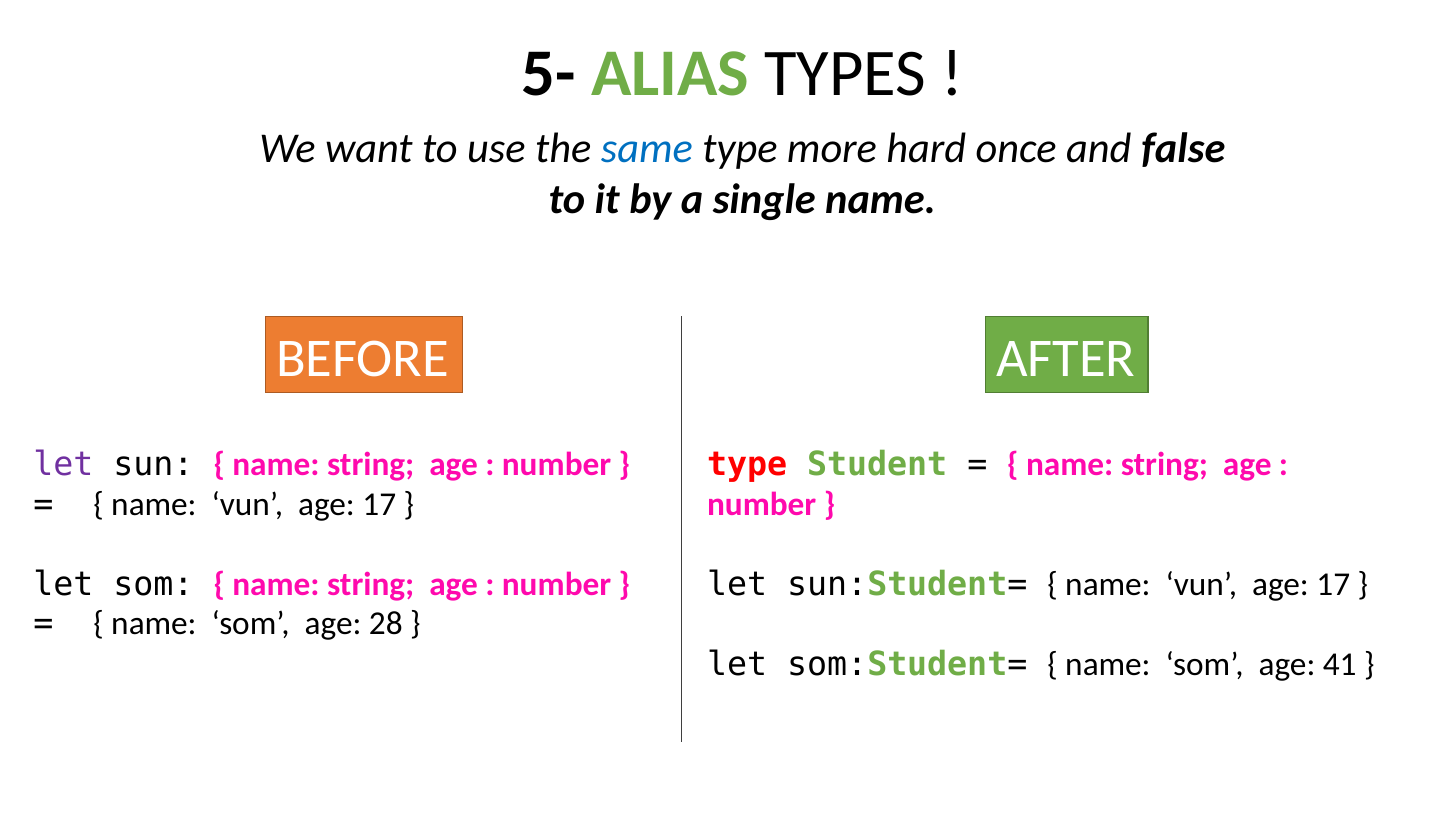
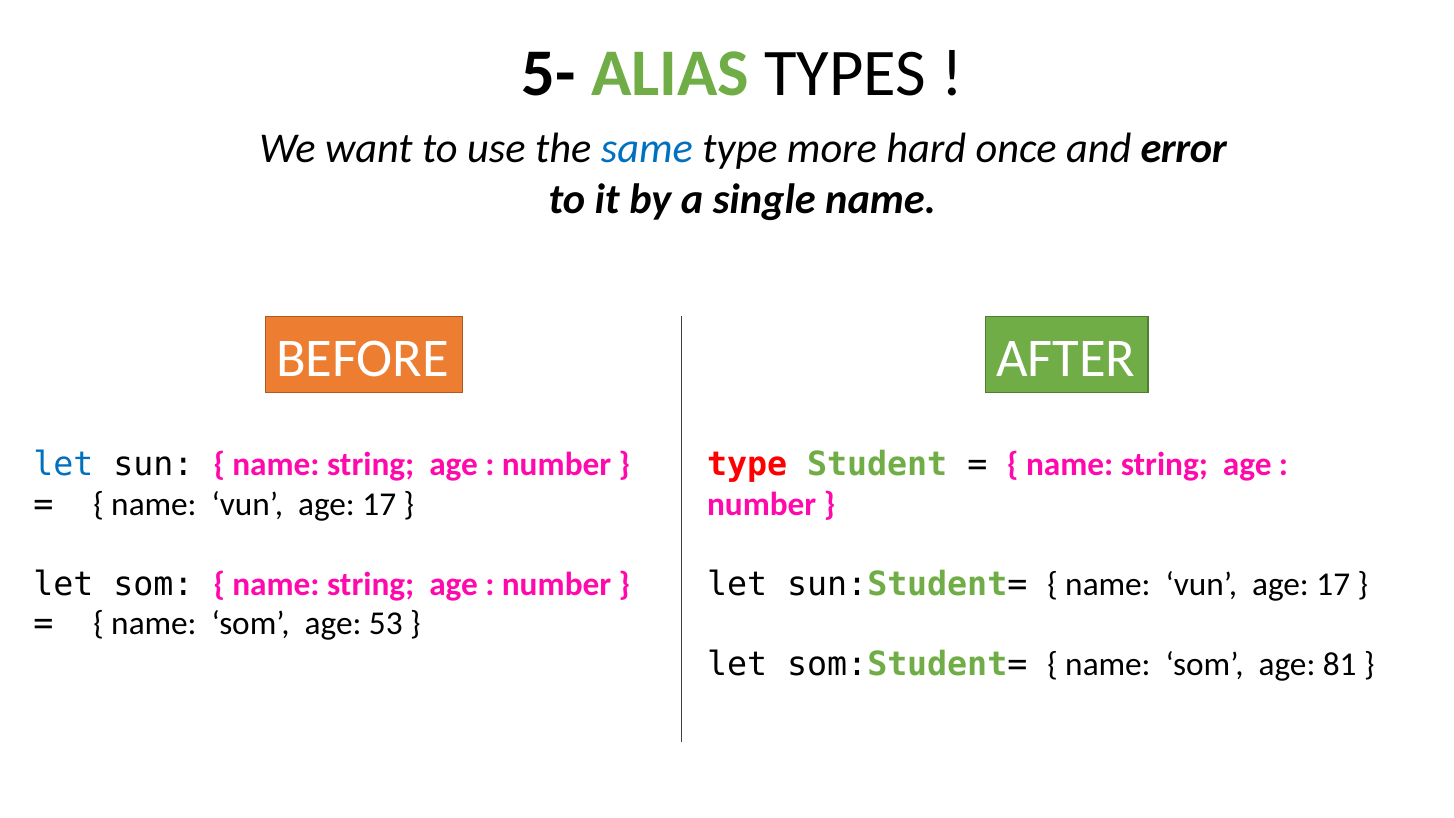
false: false -> error
let at (63, 464) colour: purple -> blue
28: 28 -> 53
41: 41 -> 81
